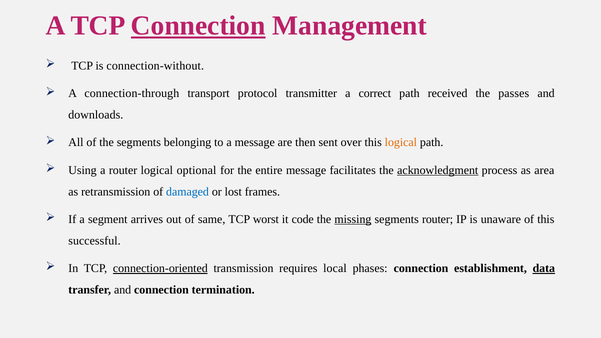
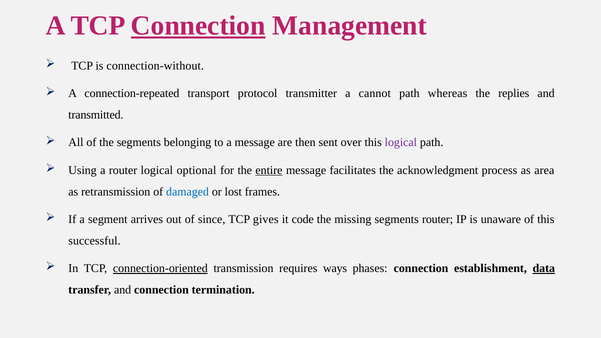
connection-through: connection-through -> connection-repeated
correct: correct -> cannot
received: received -> whereas
passes: passes -> replies
downloads: downloads -> transmitted
logical at (401, 143) colour: orange -> purple
entire underline: none -> present
acknowledgment underline: present -> none
same: same -> since
worst: worst -> gives
missing underline: present -> none
local: local -> ways
